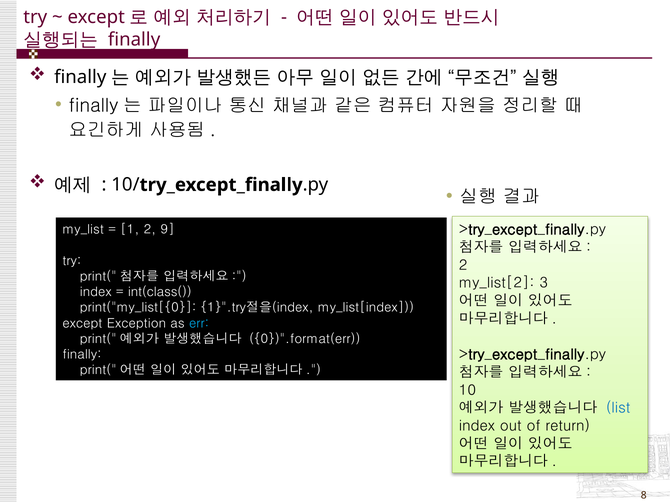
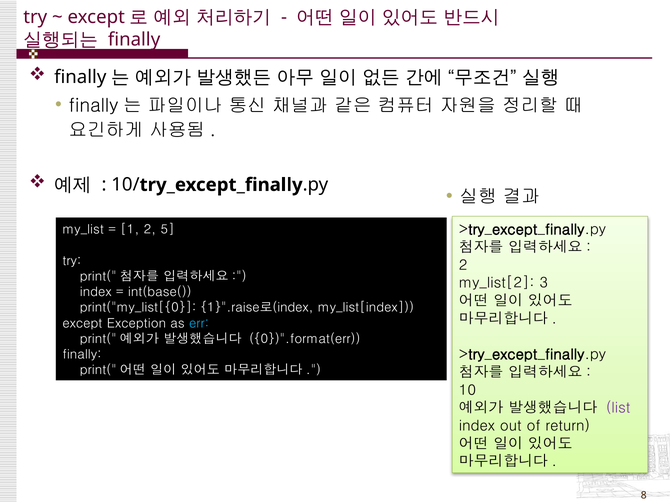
9: 9 -> 5
int(class(: int(class( -> int(base(
1}".try절을(index: 1}".try절을(index -> 1}".raise로(index
list colour: blue -> purple
